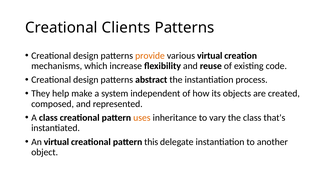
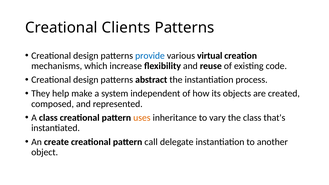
provide colour: orange -> blue
An virtual: virtual -> create
this: this -> call
